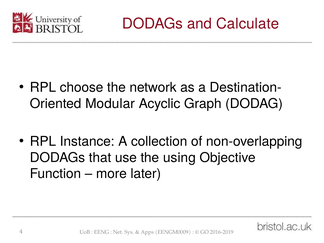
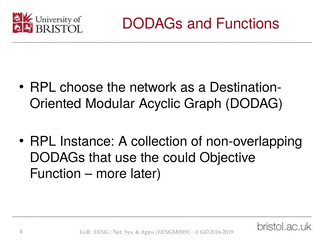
Calculate: Calculate -> Functions
using: using -> could
